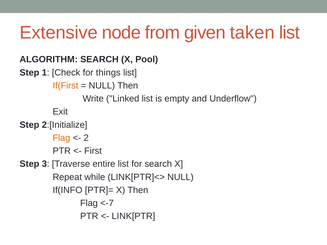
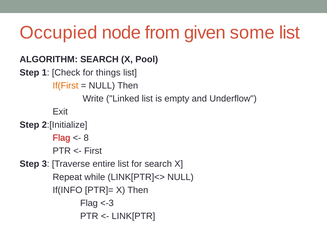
Extensive: Extensive -> Occupied
taken: taken -> some
Flag at (61, 138) colour: orange -> red
2: 2 -> 8
<-7: <-7 -> <-3
